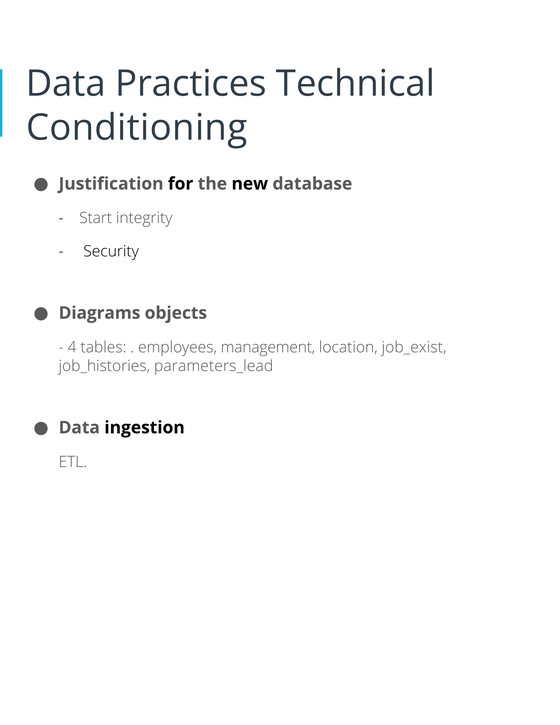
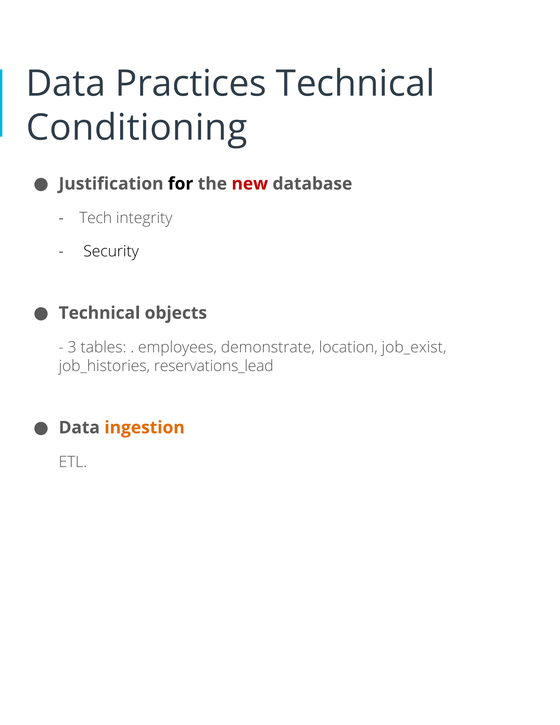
new colour: black -> red
Start: Start -> Tech
Diagrams at (99, 313): Diagrams -> Technical
4: 4 -> 3
management: management -> demonstrate
parameters_lead: parameters_lead -> reservations_lead
ingestion colour: black -> orange
